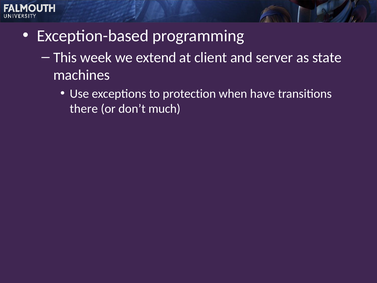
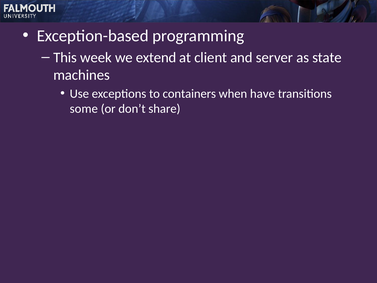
protection: protection -> containers
there: there -> some
much: much -> share
